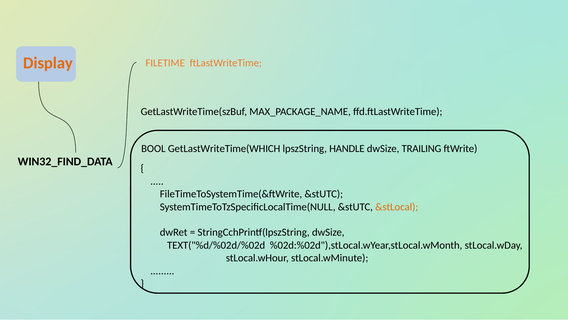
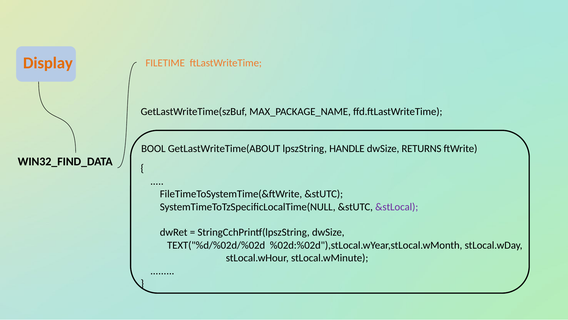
GetLastWriteTime(WHICH: GetLastWriteTime(WHICH -> GetLastWriteTime(ABOUT
TRAILING: TRAILING -> RETURNS
&stLocal colour: orange -> purple
